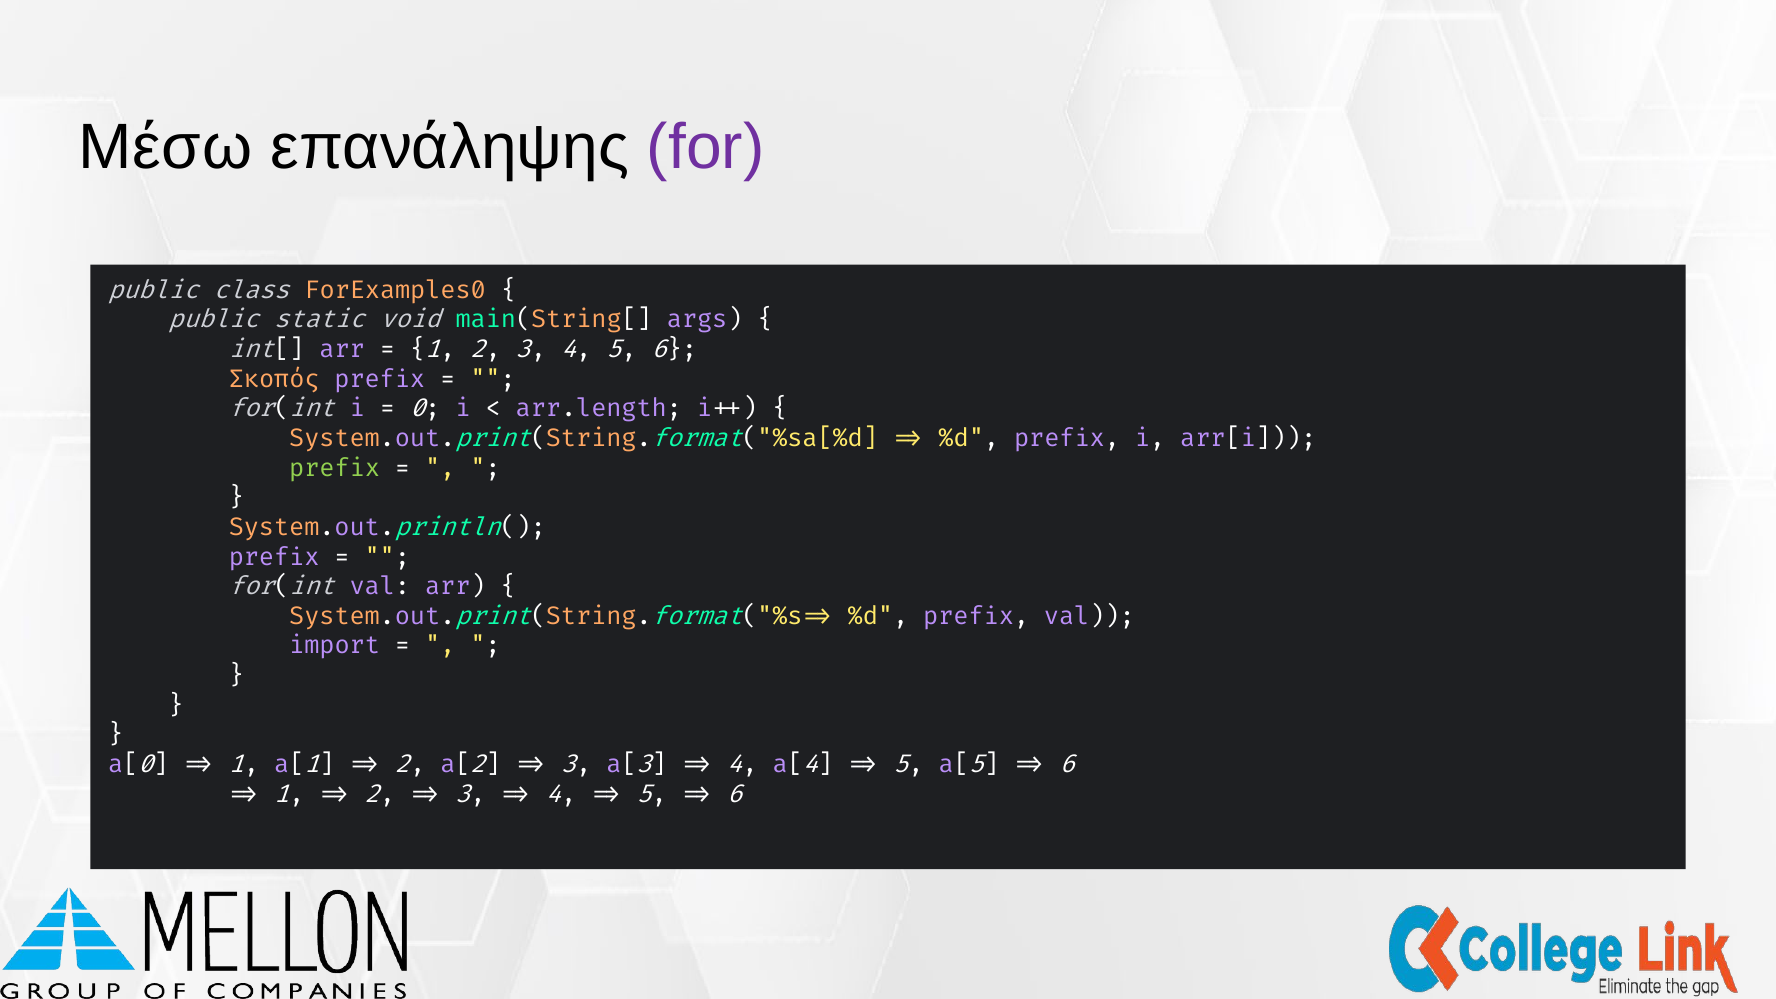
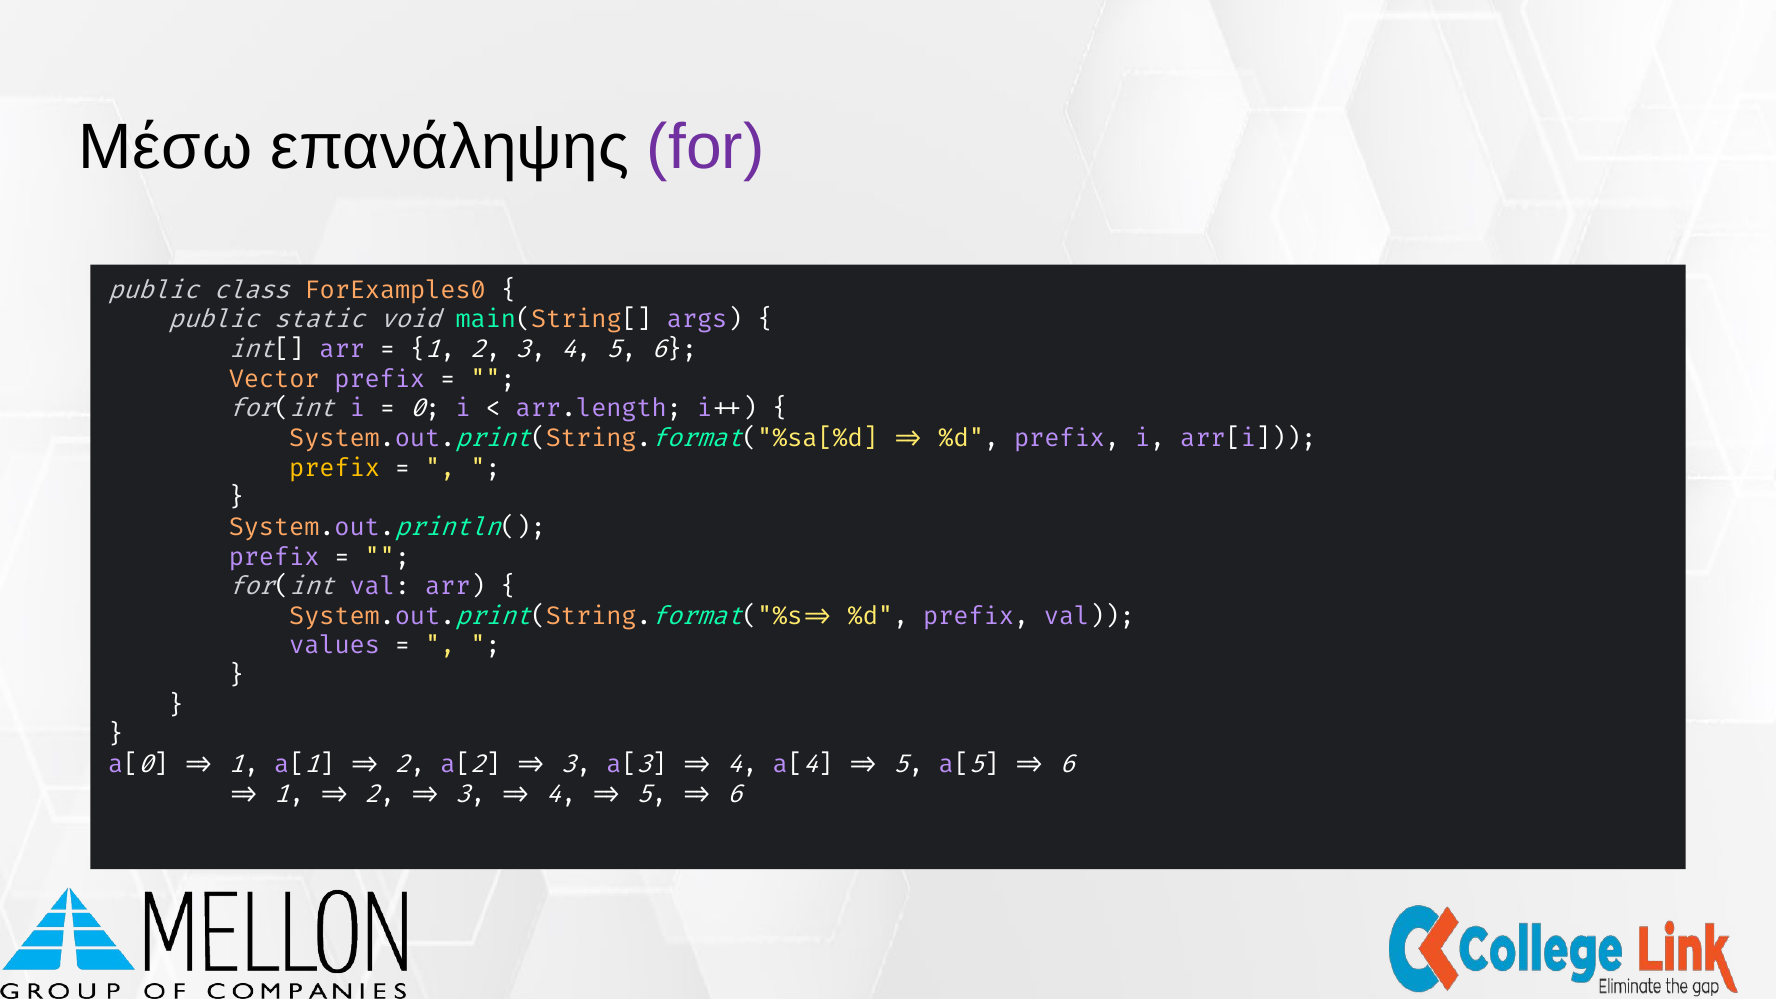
Σκοπός: Σκοπός -> Vector
prefix at (335, 468) colour: light green -> yellow
import: import -> values
